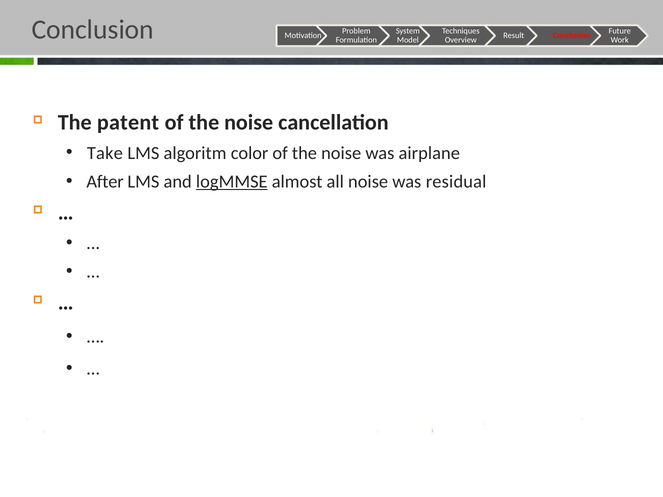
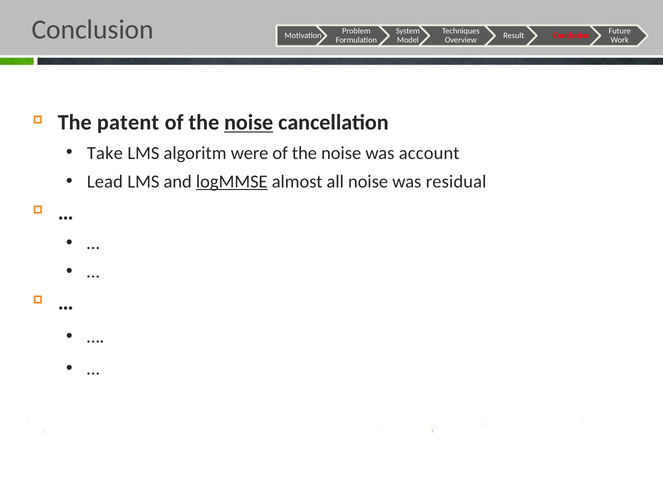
noise at (249, 123) underline: none -> present
color: color -> were
airplane: airplane -> account
After: After -> Lead
